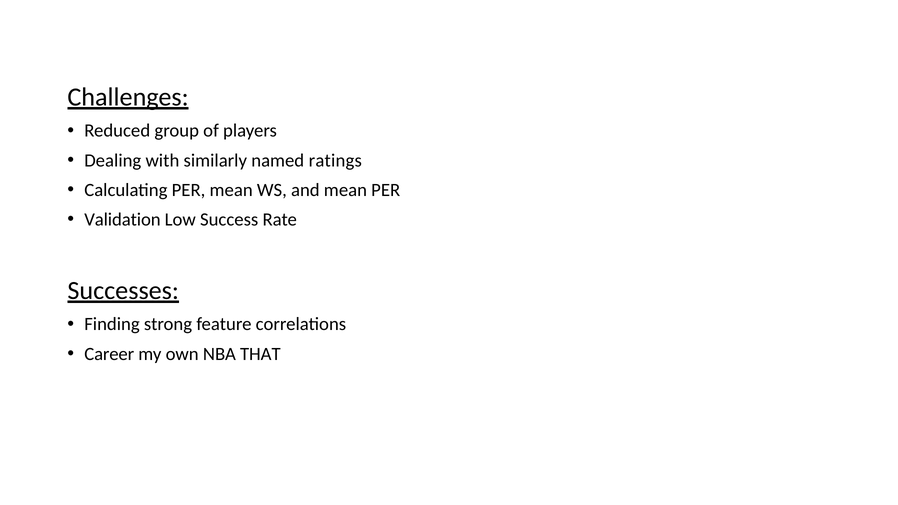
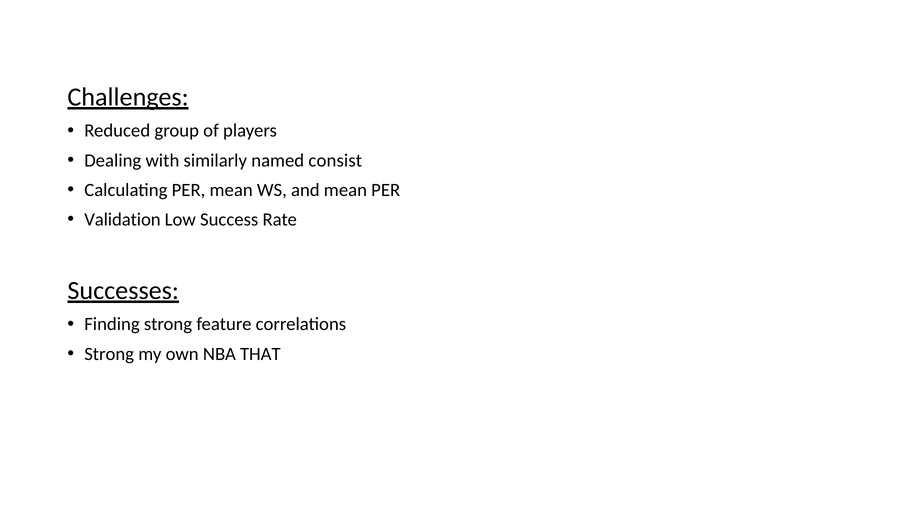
ratings: ratings -> consist
Career at (109, 354): Career -> Strong
